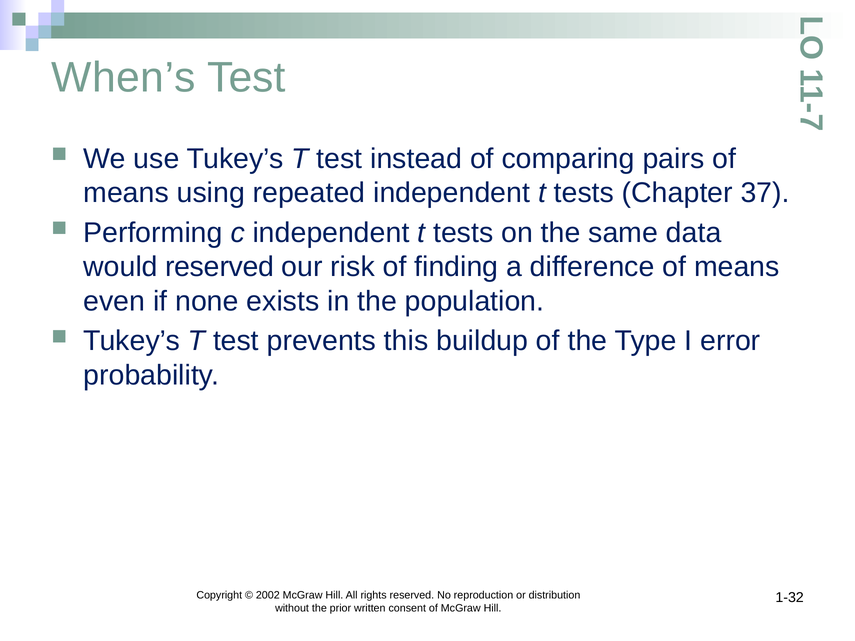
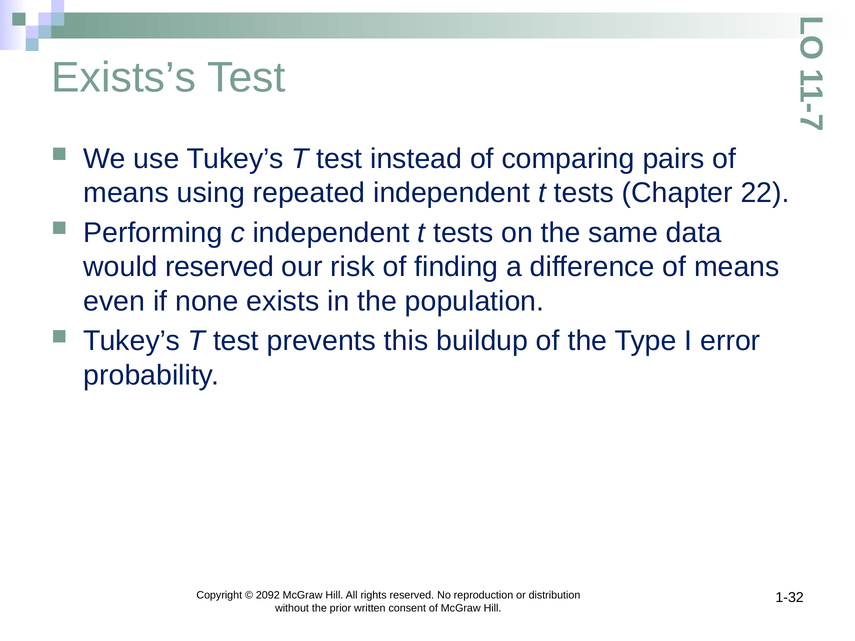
When’s: When’s -> Exists’s
37: 37 -> 22
2002: 2002 -> 2092
